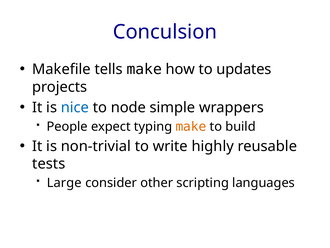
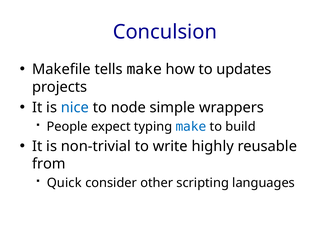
make at (191, 126) colour: orange -> blue
tests: tests -> from
Large: Large -> Quick
